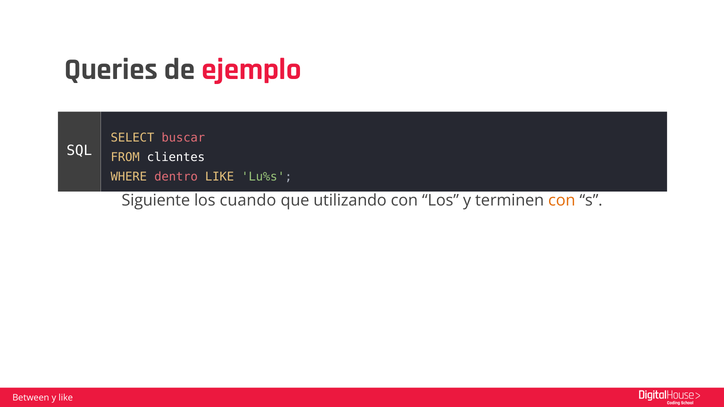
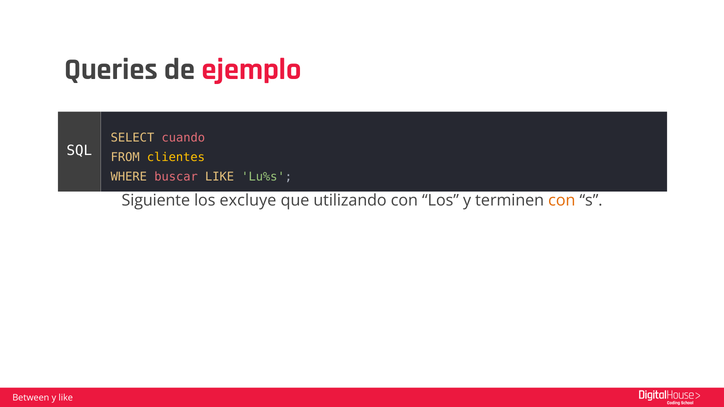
buscar: buscar -> cuando
clientes colour: white -> yellow
dentro: dentro -> buscar
cuando: cuando -> excluye
